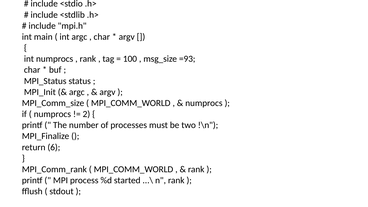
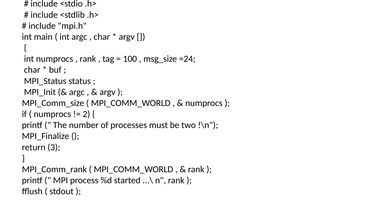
=93: =93 -> =24
6: 6 -> 3
